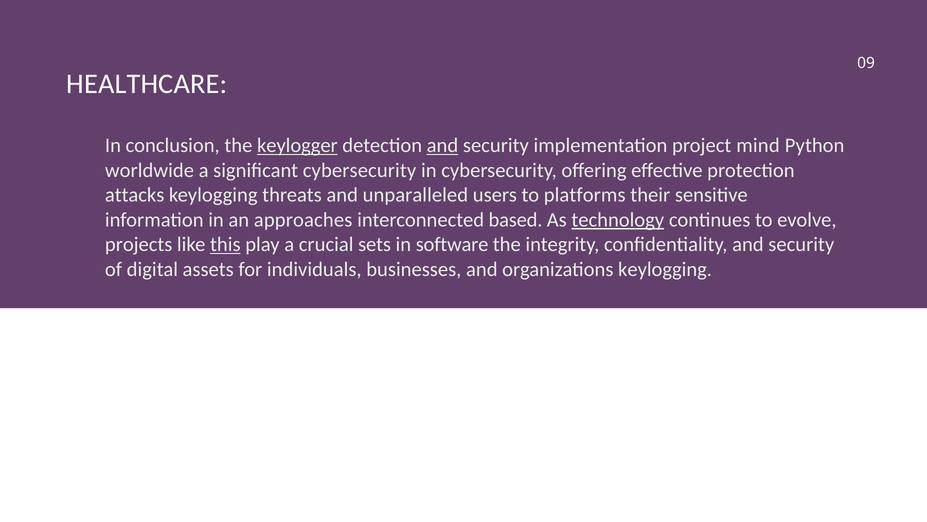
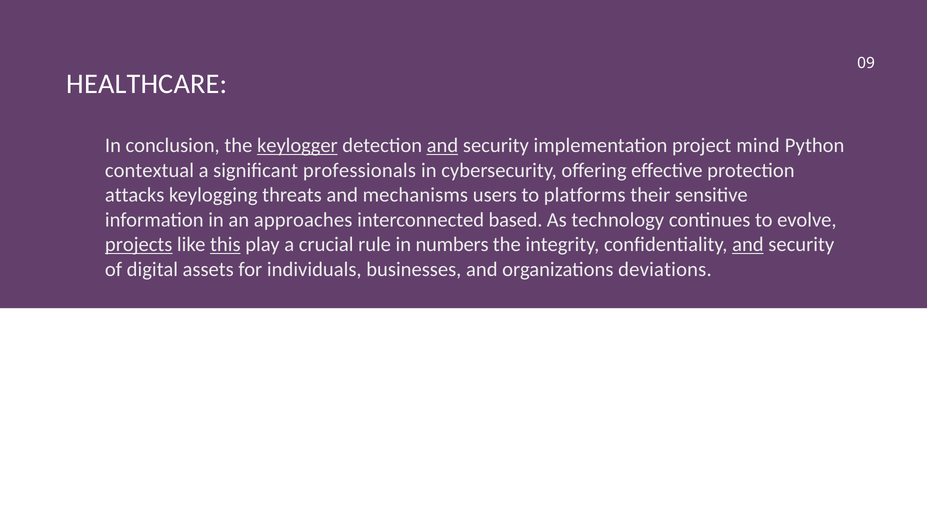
worldwide: worldwide -> contextual
significant cybersecurity: cybersecurity -> professionals
unparalleled: unparalleled -> mechanisms
technology underline: present -> none
projects underline: none -> present
sets: sets -> rule
software: software -> numbers
and at (748, 244) underline: none -> present
organizations keylogging: keylogging -> deviations
